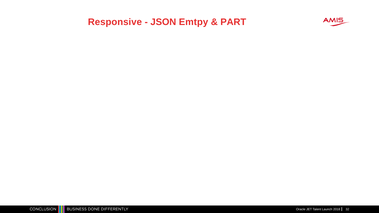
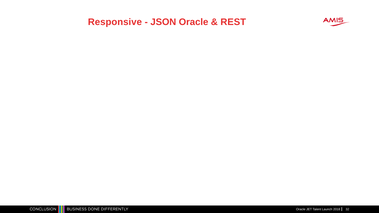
JSON Emtpy: Emtpy -> Oracle
PART: PART -> REST
